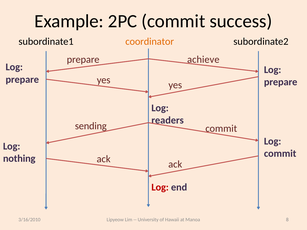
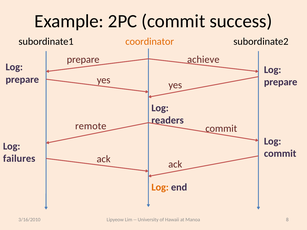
sending: sending -> remote
nothing: nothing -> failures
Log at (160, 187) colour: red -> orange
